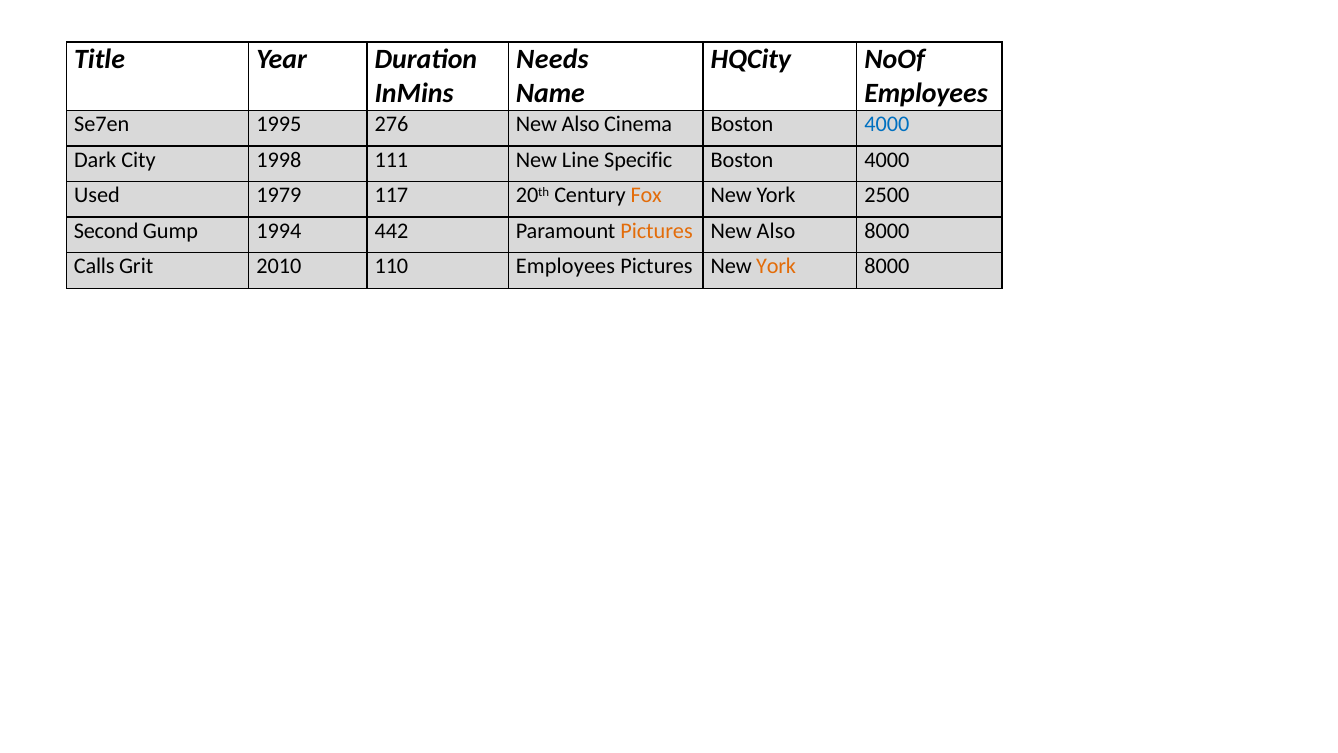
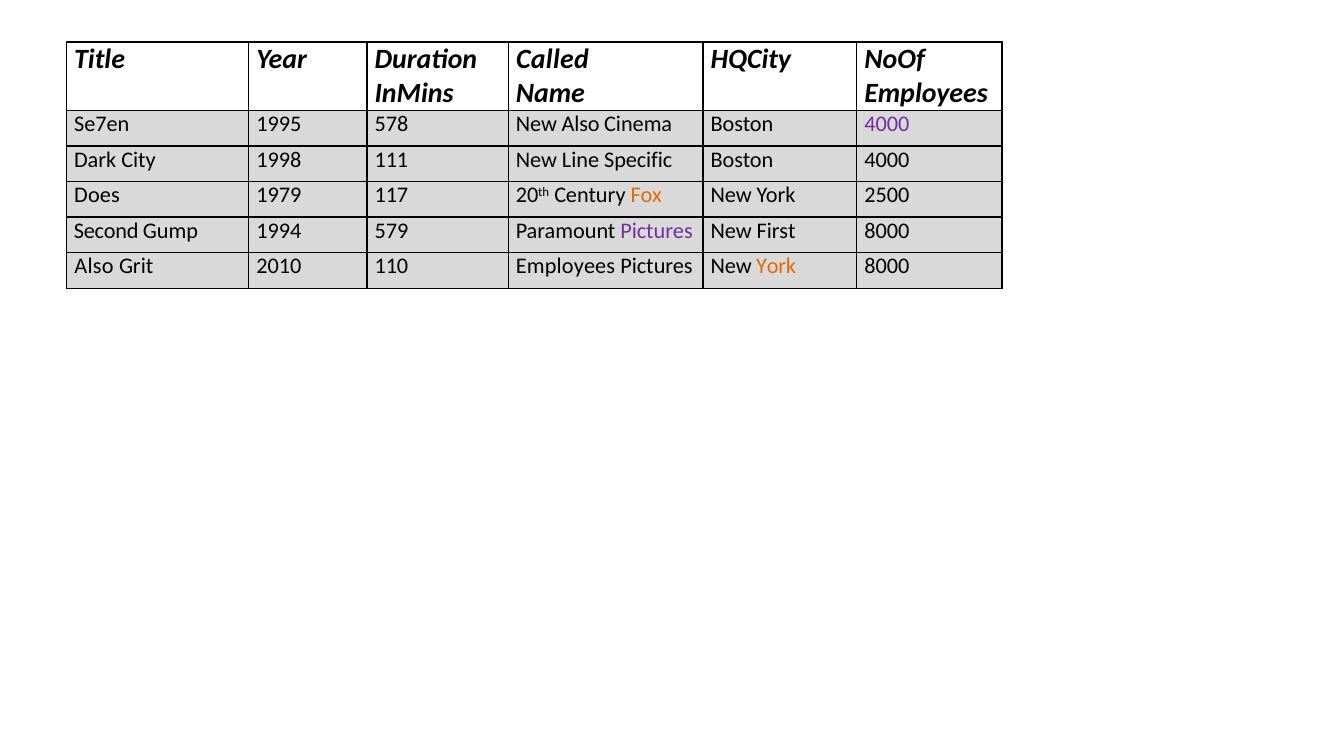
Needs: Needs -> Called
276: 276 -> 578
4000 at (887, 124) colour: blue -> purple
Used: Used -> Does
442: 442 -> 579
Pictures at (657, 231) colour: orange -> purple
Also at (776, 231): Also -> First
Calls at (94, 266): Calls -> Also
